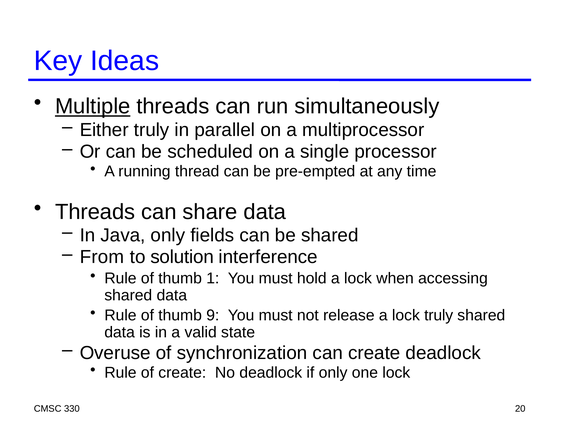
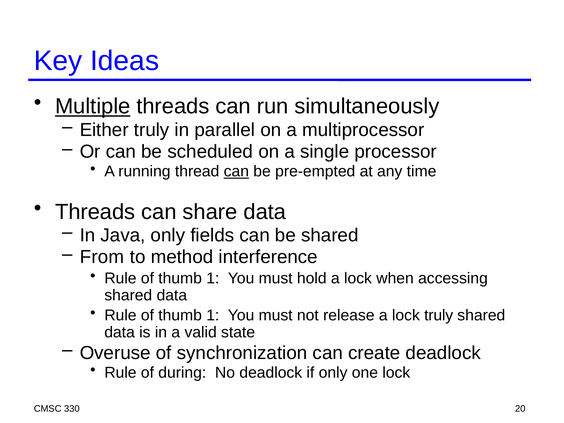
can at (236, 171) underline: none -> present
solution: solution -> method
9 at (213, 315): 9 -> 1
of create: create -> during
